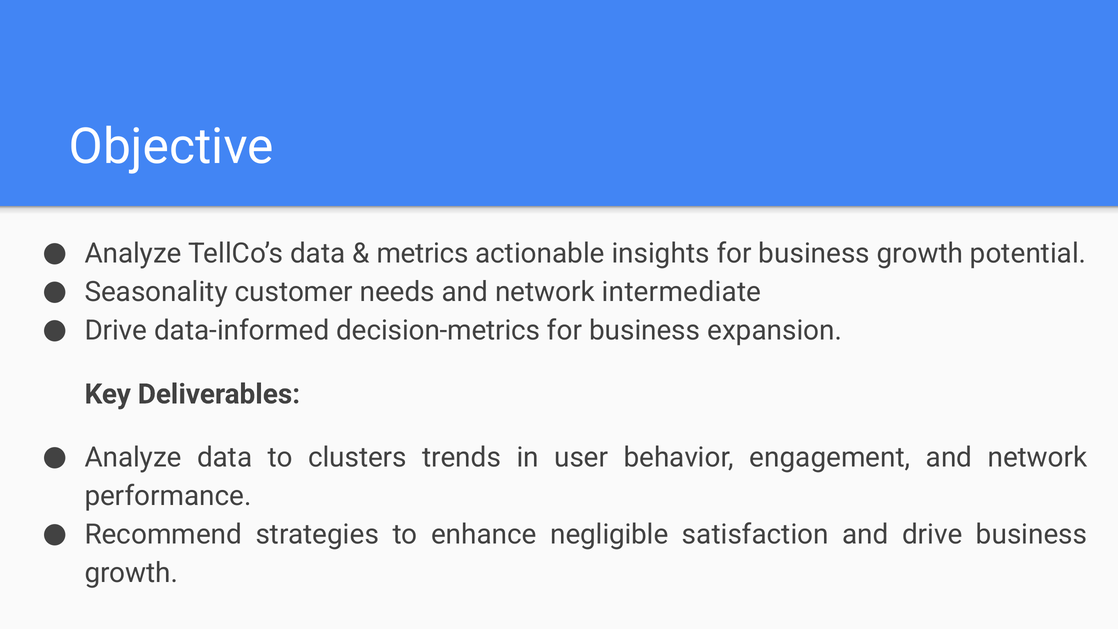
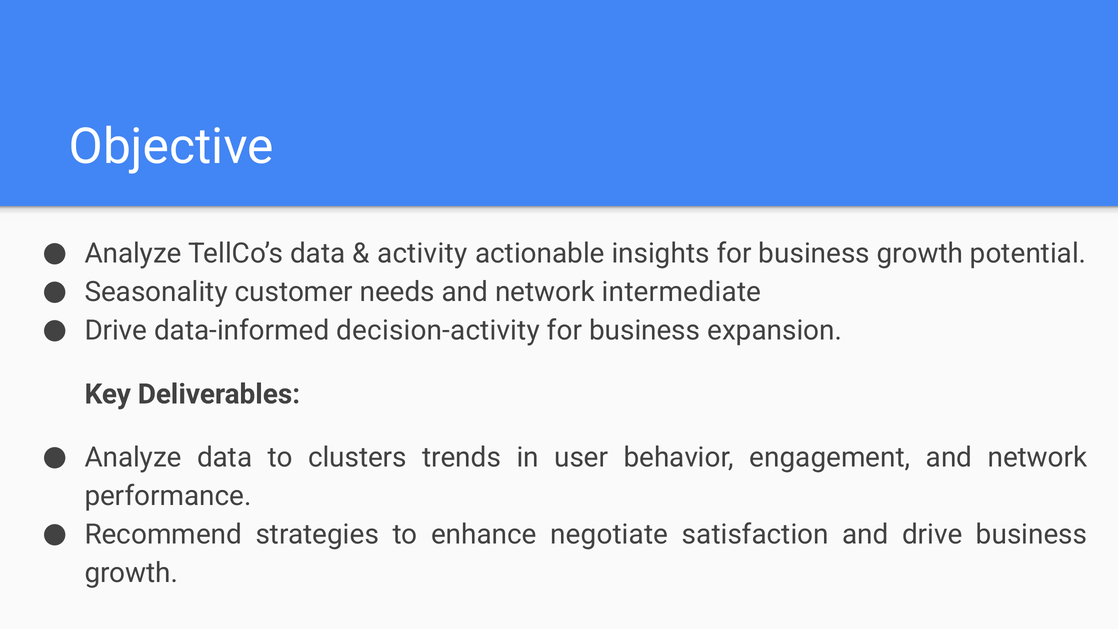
metrics: metrics -> activity
decision-metrics: decision-metrics -> decision-activity
negligible: negligible -> negotiate
